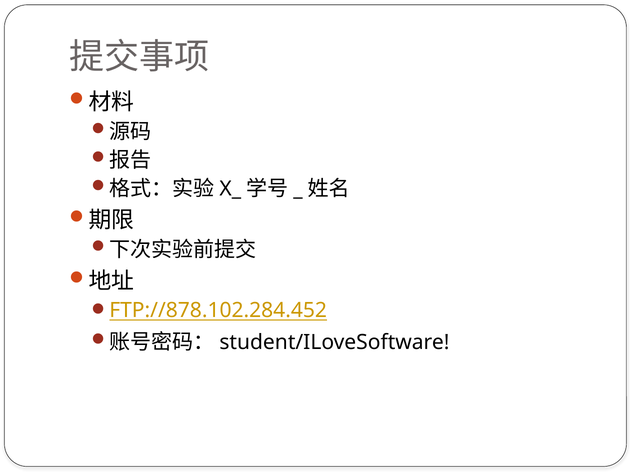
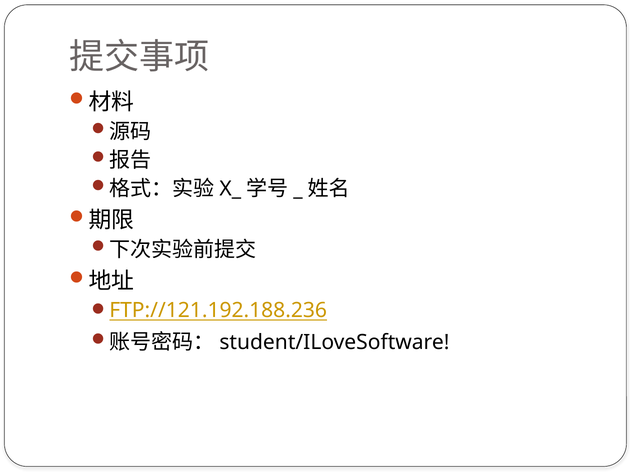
FTP://878.102.284.452: FTP://878.102.284.452 -> FTP://121.192.188.236
